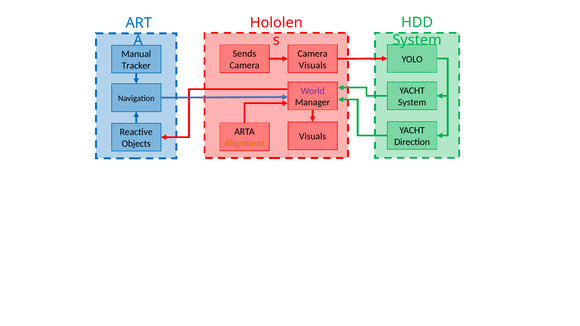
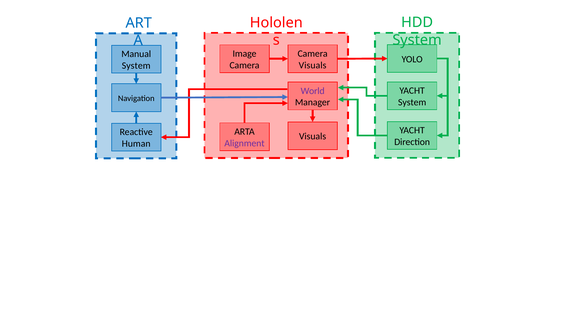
Sends: Sends -> Image
Tracker at (136, 66): Tracker -> System
Alignment colour: orange -> purple
Objects: Objects -> Human
